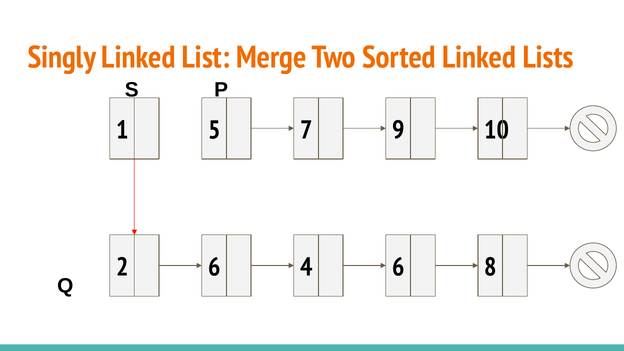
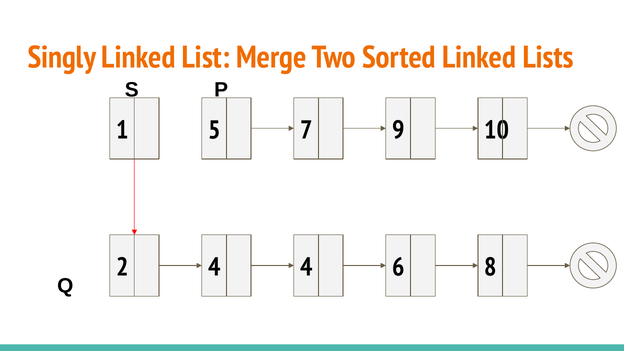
2 6: 6 -> 4
